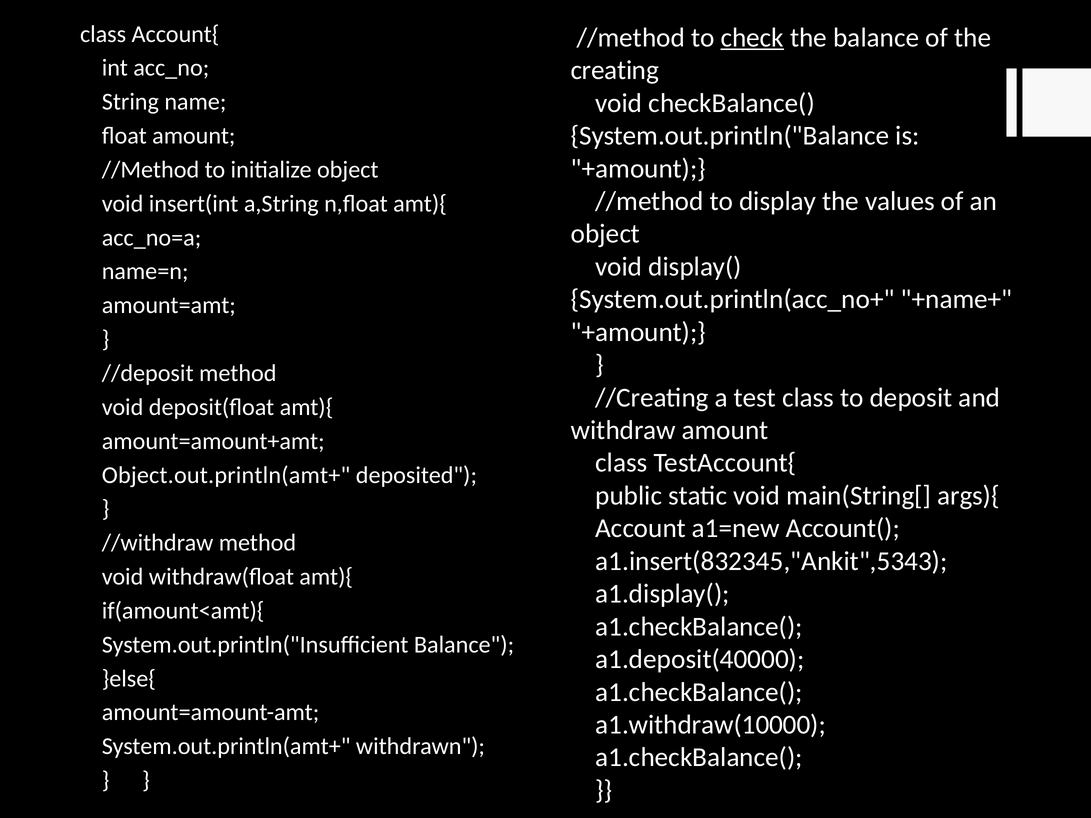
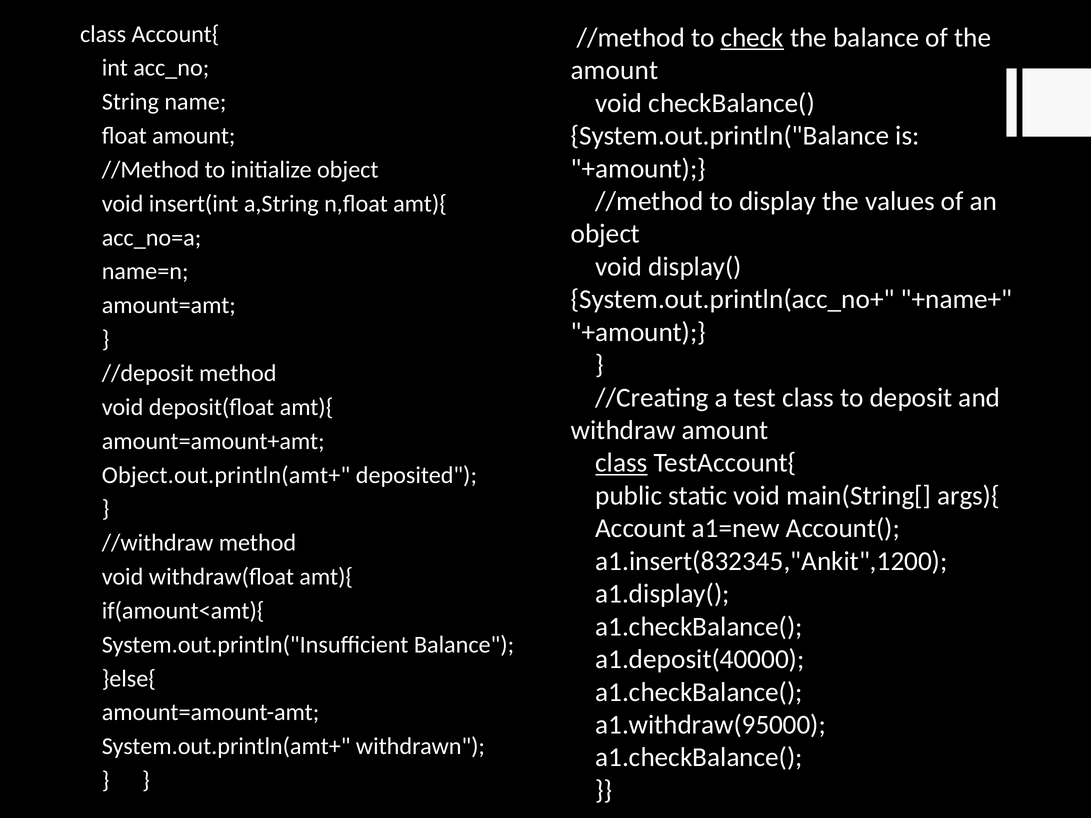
creating at (615, 70): creating -> amount
class at (621, 463) underline: none -> present
a1.insert(832345,"Ankit",5343: a1.insert(832345,"Ankit",5343 -> a1.insert(832345,"Ankit",1200
a1.withdraw(10000: a1.withdraw(10000 -> a1.withdraw(95000
